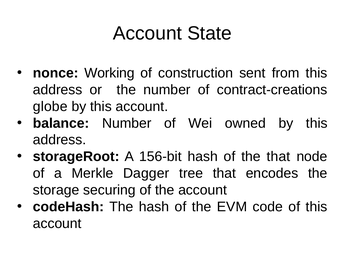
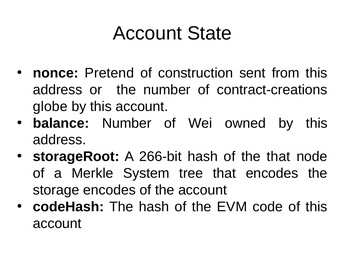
Working: Working -> Pretend
156-bit: 156-bit -> 266-bit
Dagger: Dagger -> System
storage securing: securing -> encodes
